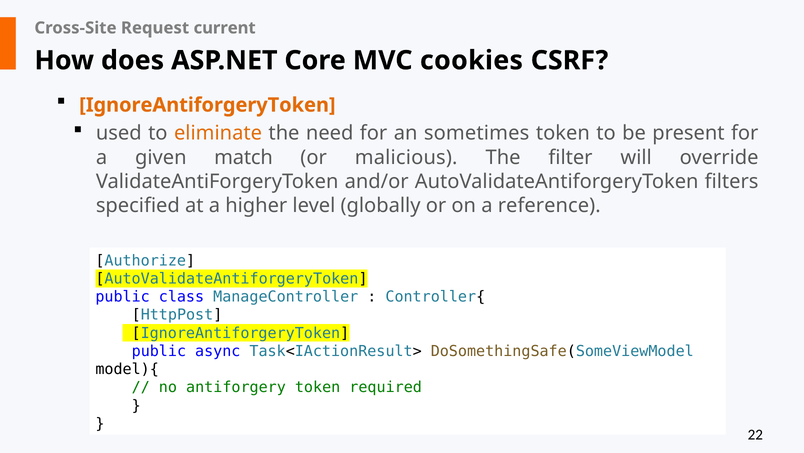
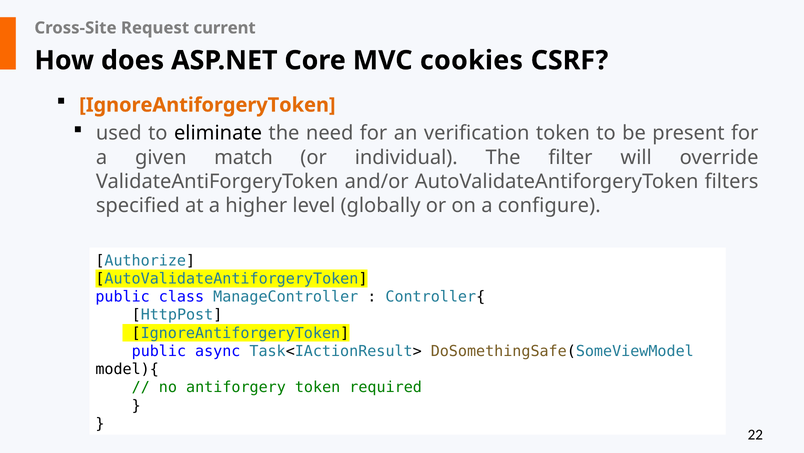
eliminate colour: orange -> black
sometimes: sometimes -> verification
malicious: malicious -> individual
reference: reference -> configure
